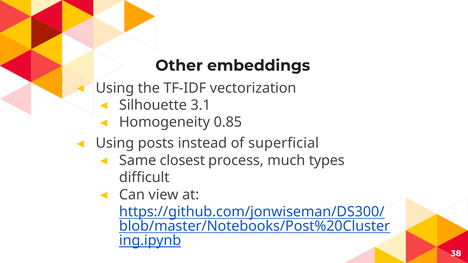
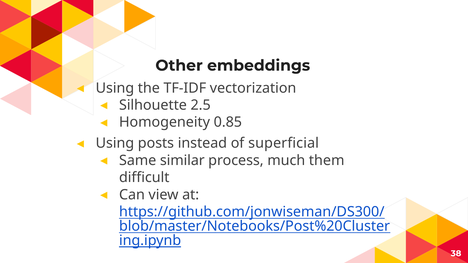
3.1: 3.1 -> 2.5
closest: closest -> similar
types: types -> them
